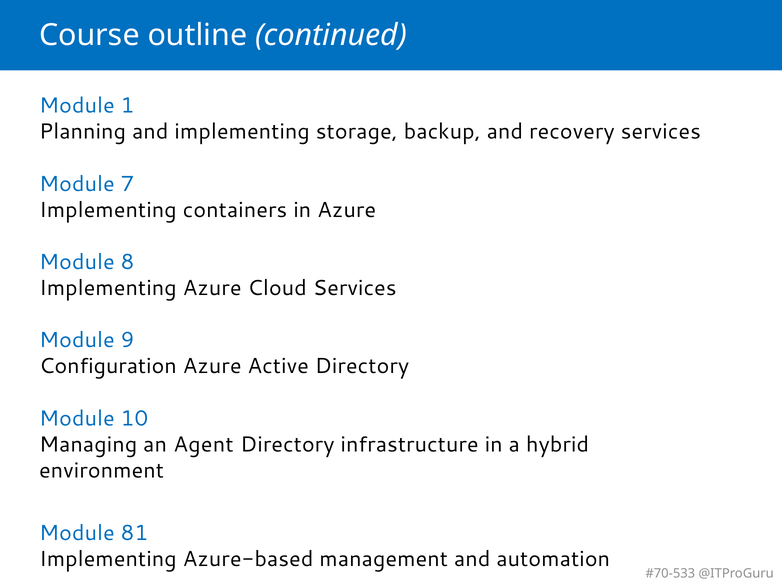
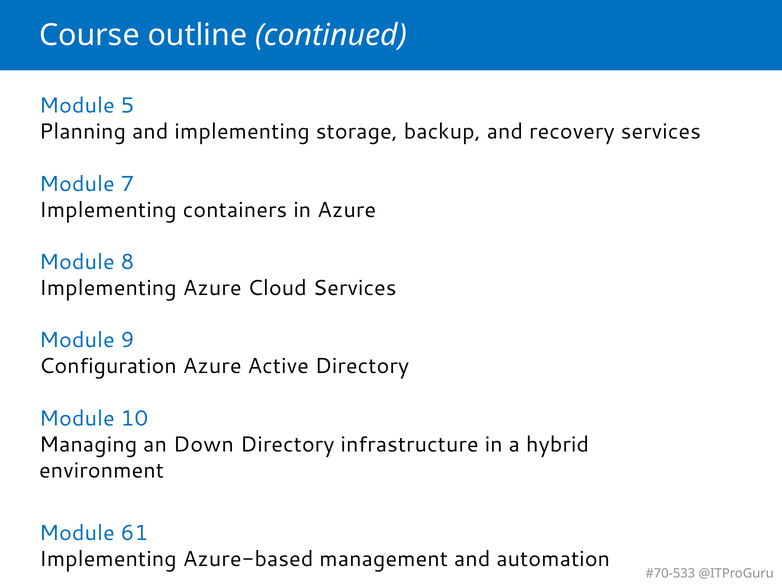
1: 1 -> 5
Agent: Agent -> Down
81: 81 -> 61
